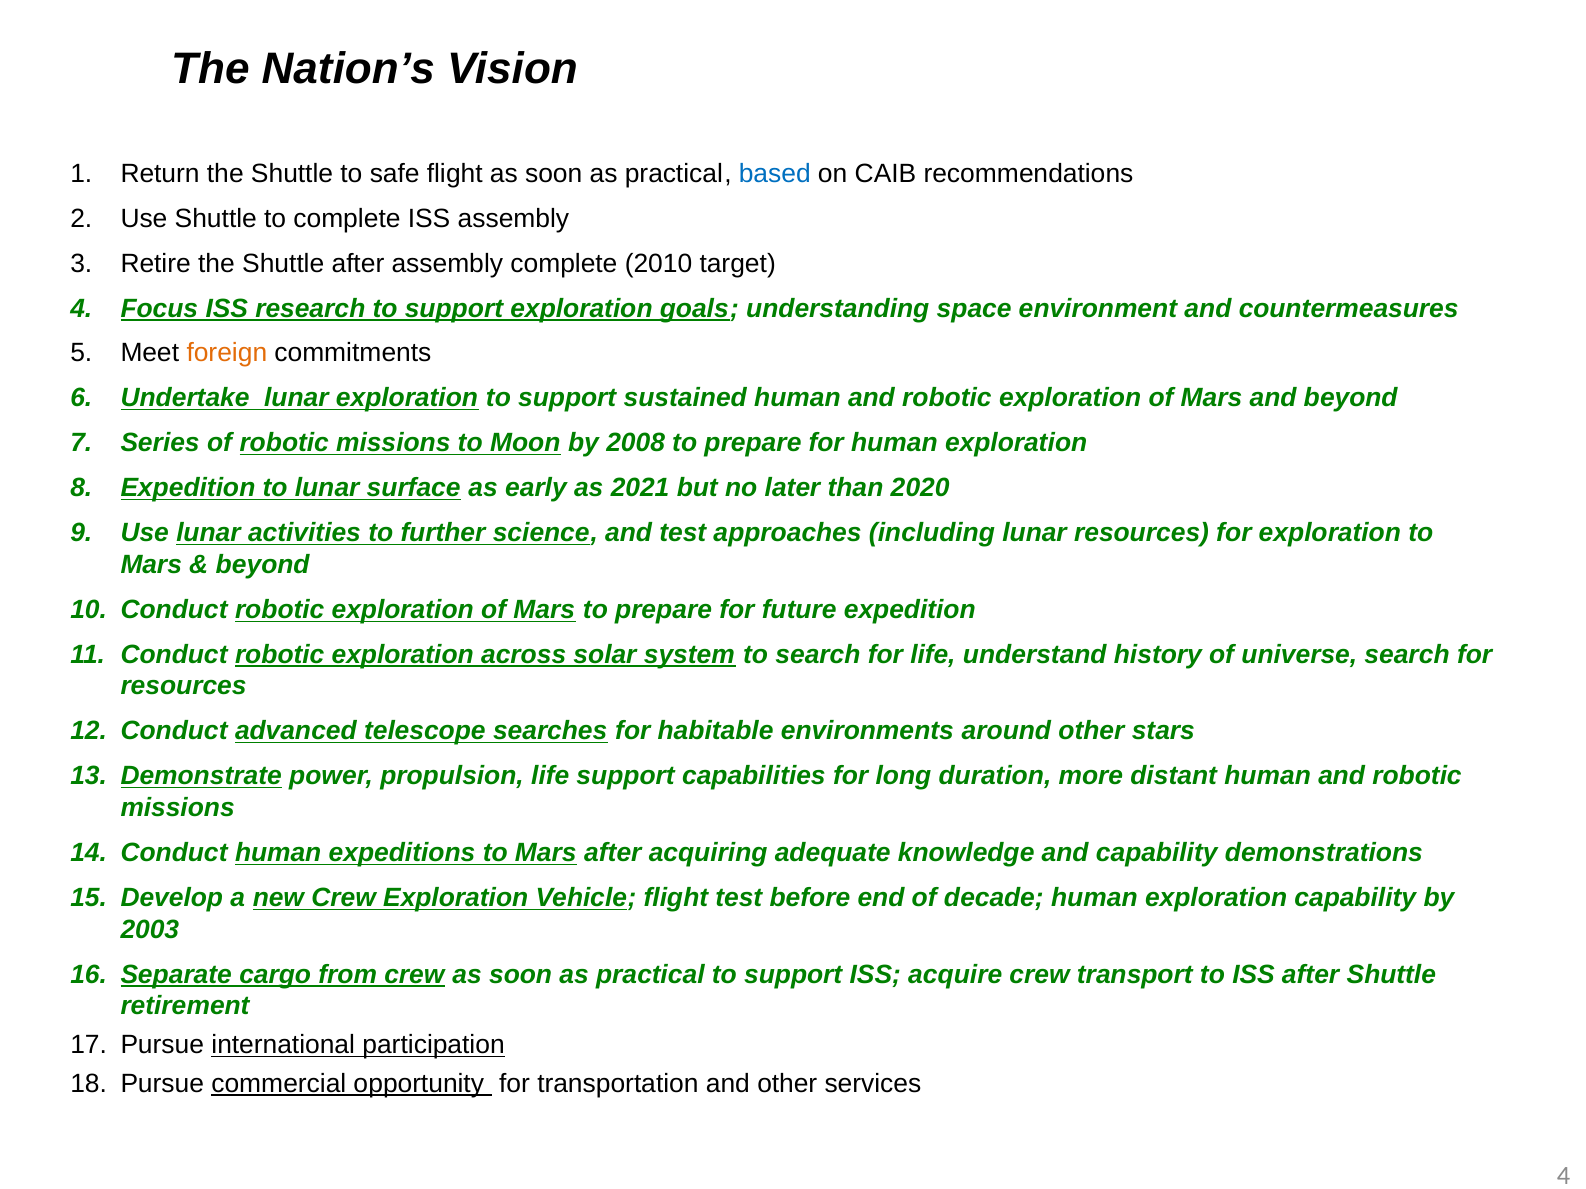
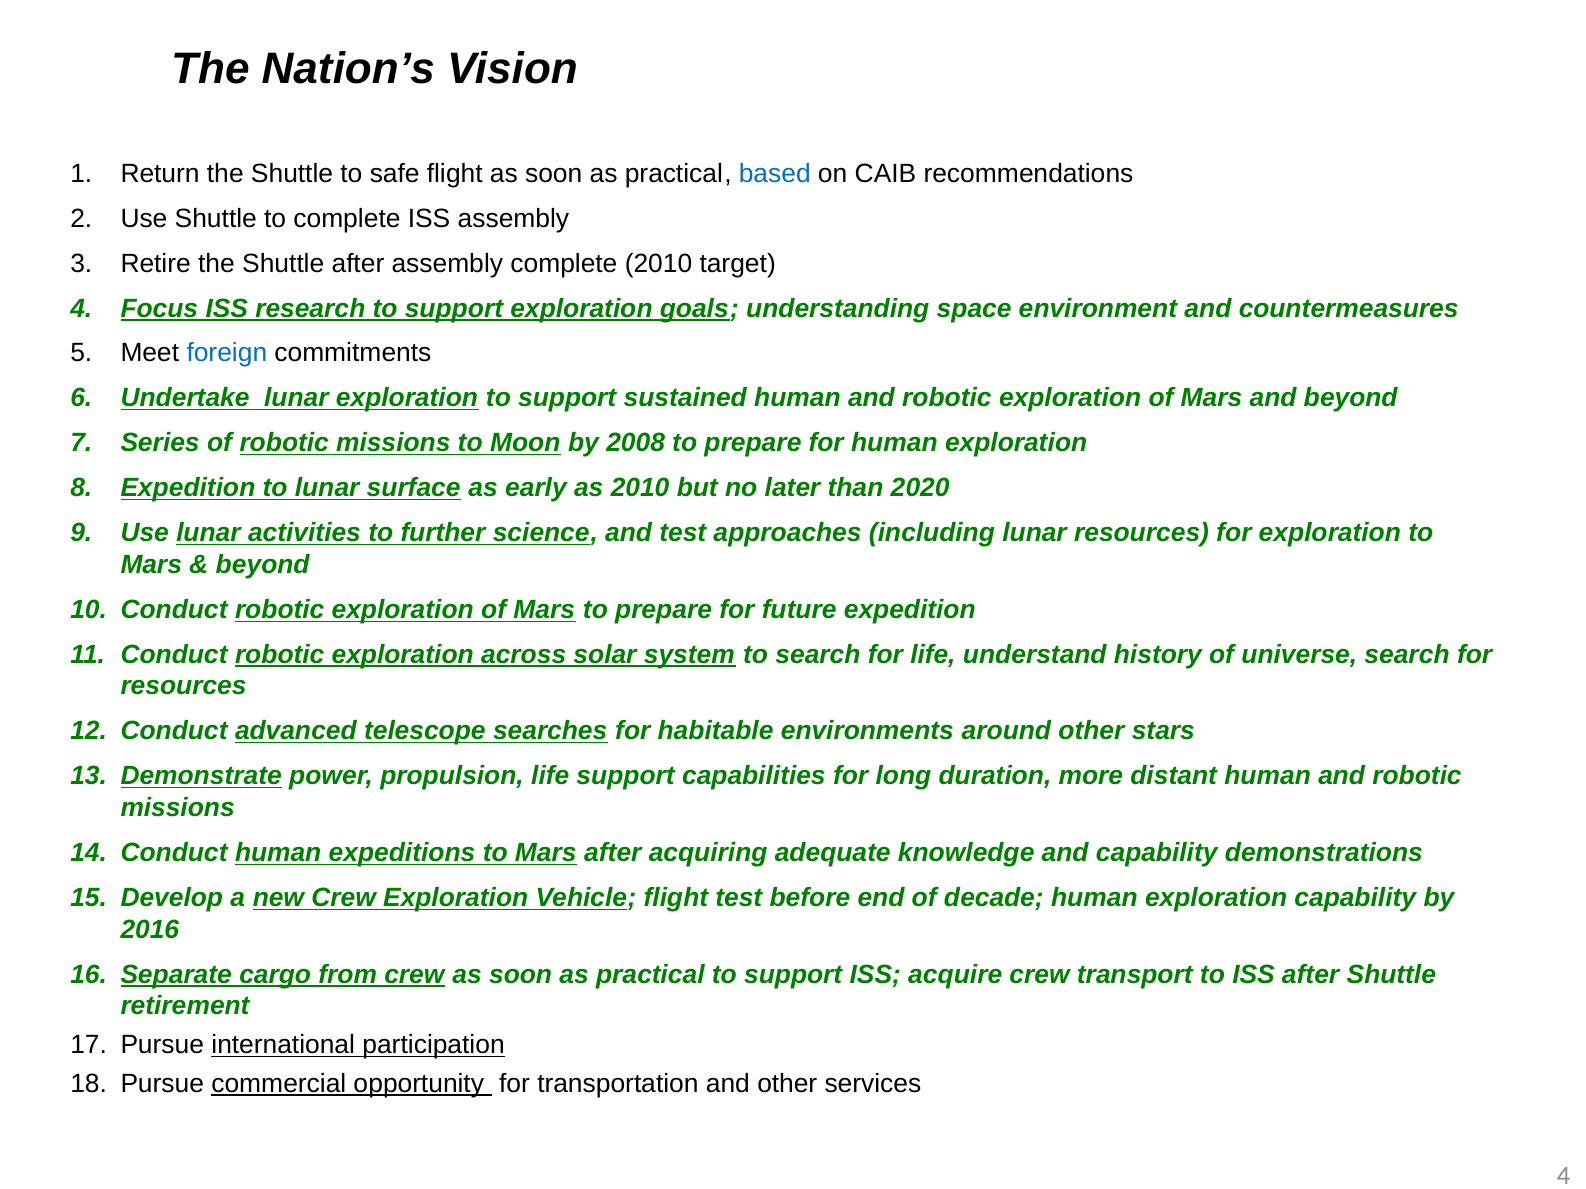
foreign colour: orange -> blue
as 2021: 2021 -> 2010
2003: 2003 -> 2016
